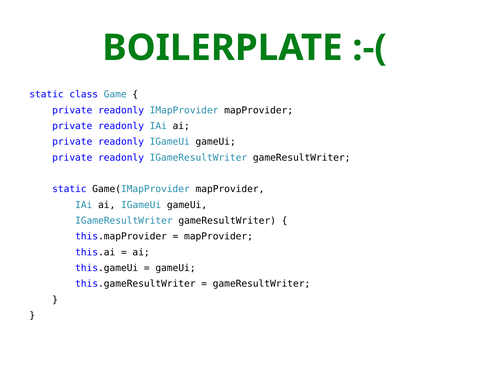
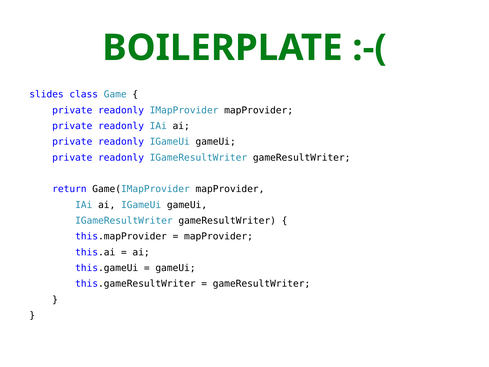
static at (47, 94): static -> slides
static at (69, 189): static -> return
